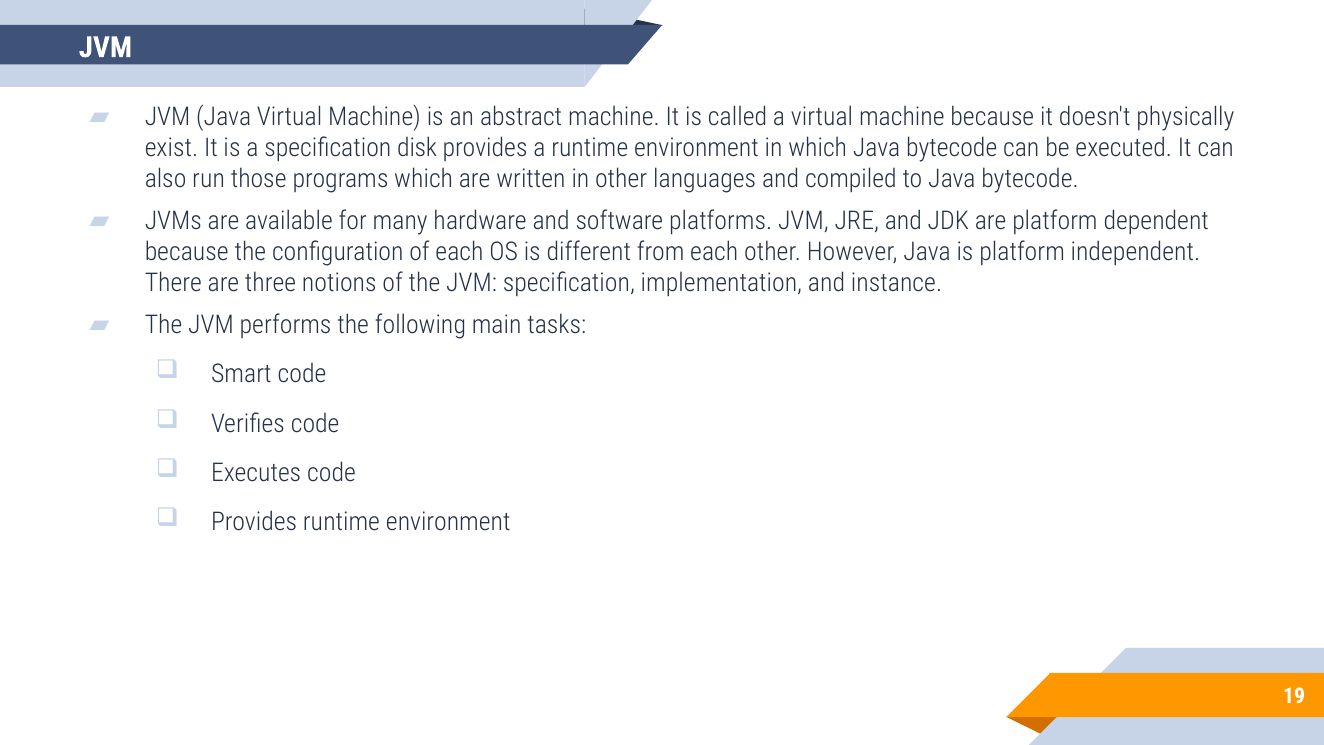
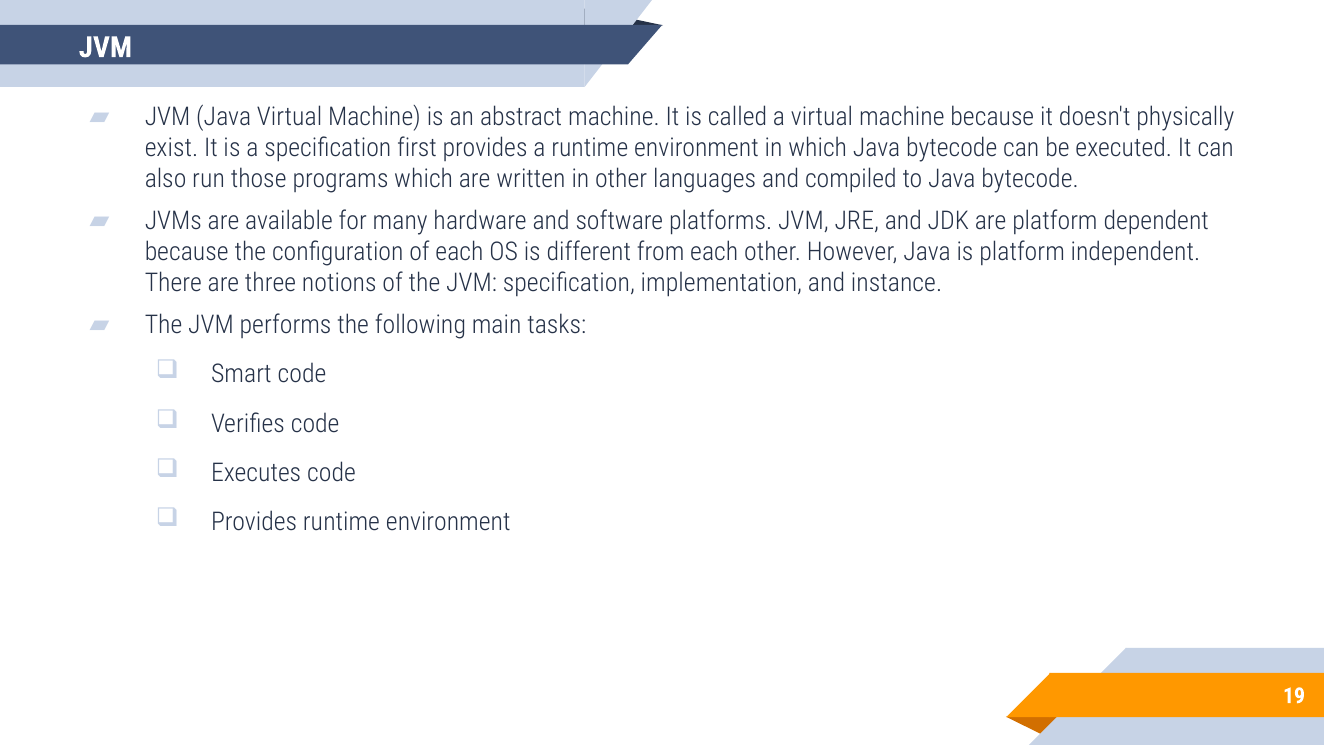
disk: disk -> first
